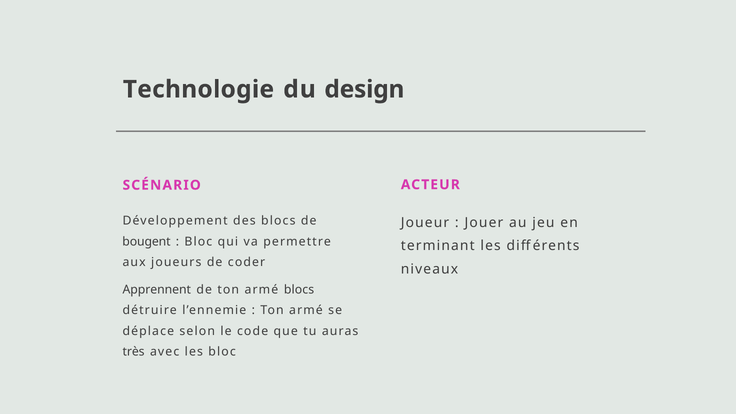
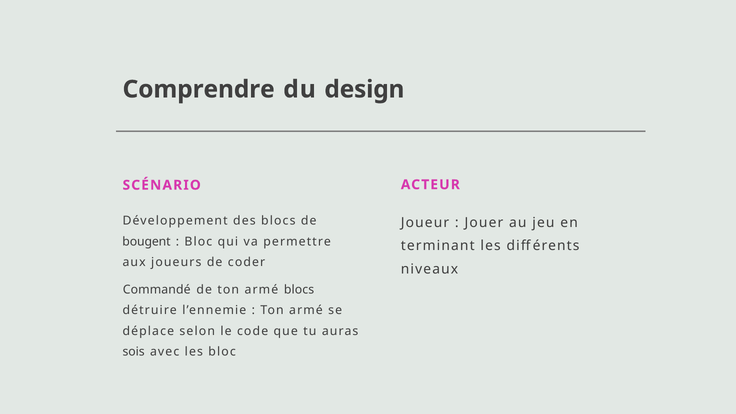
Technologie: Technologie -> Comprendre
Apprennent: Apprennent -> Commandé
très: très -> sois
